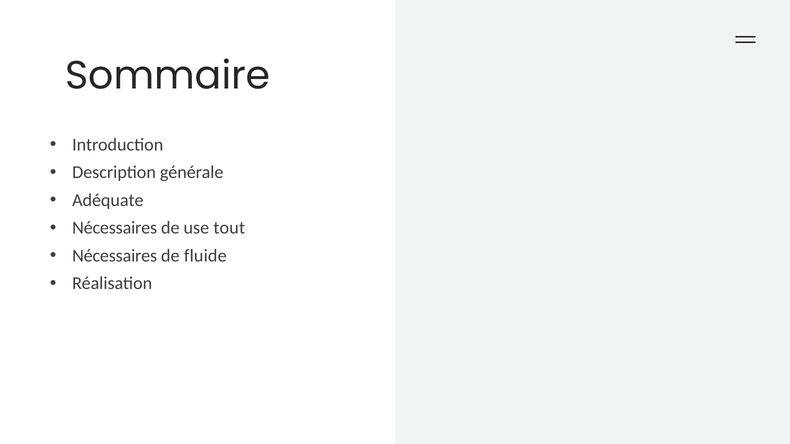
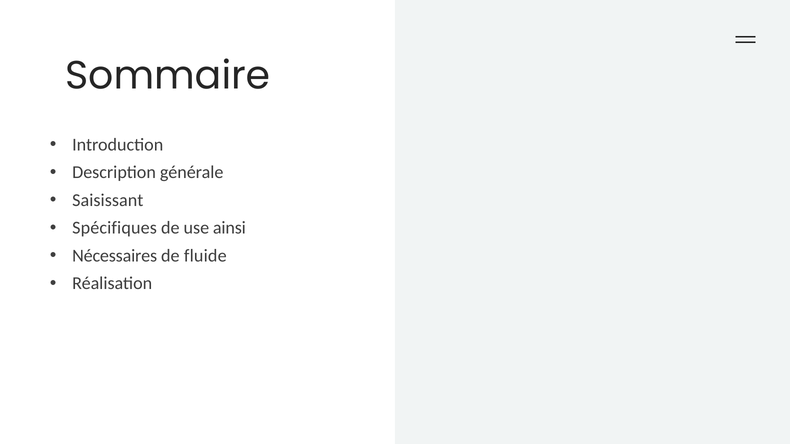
Adéquate: Adéquate -> Saisissant
Nécessaires at (115, 228): Nécessaires -> Spécifiques
tout: tout -> ainsi
